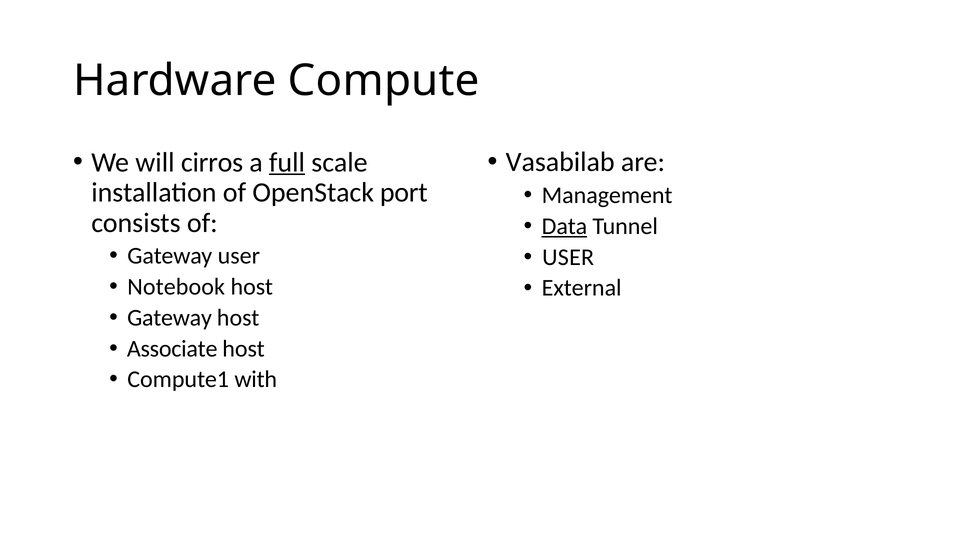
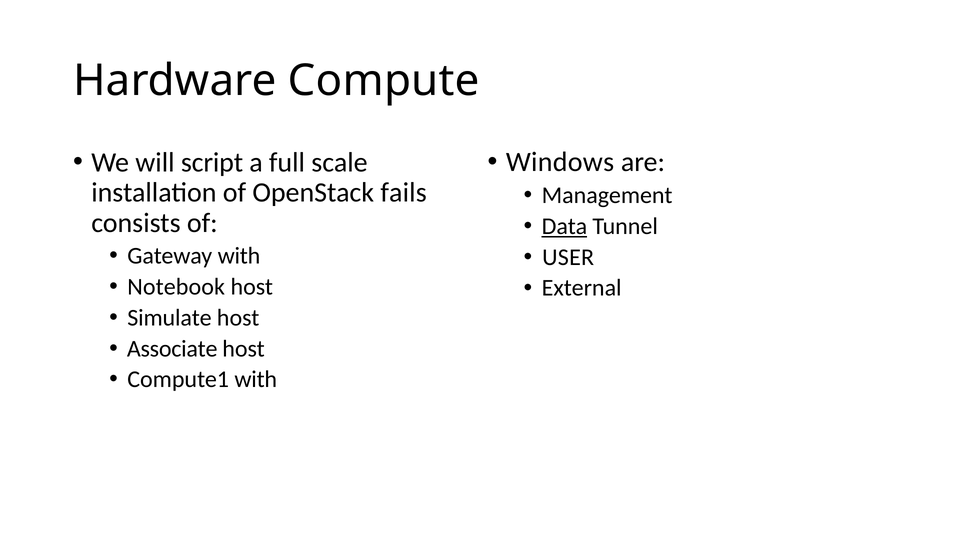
Vasabilab: Vasabilab -> Windows
cirros: cirros -> script
full underline: present -> none
port: port -> fails
Gateway user: user -> with
Gateway at (170, 318): Gateway -> Simulate
